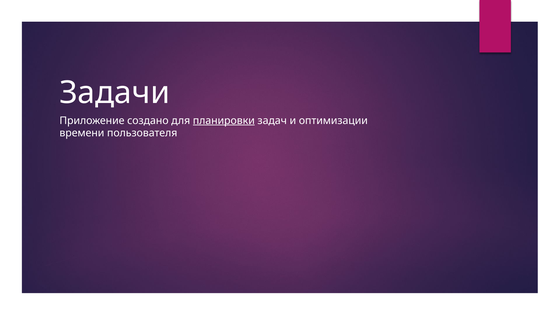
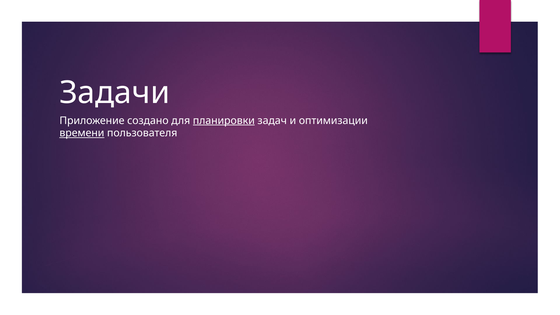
времени underline: none -> present
